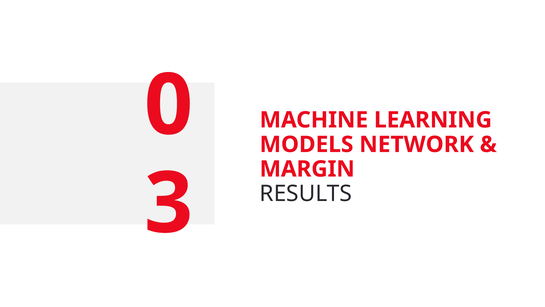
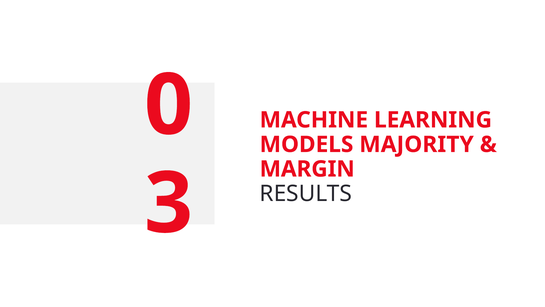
NETWORK: NETWORK -> MAJORITY
